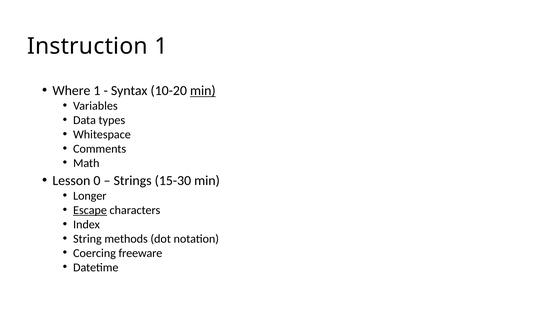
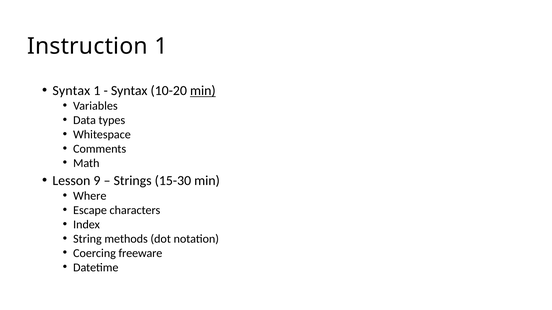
Where at (71, 91): Where -> Syntax
0: 0 -> 9
Longer: Longer -> Where
Escape underline: present -> none
